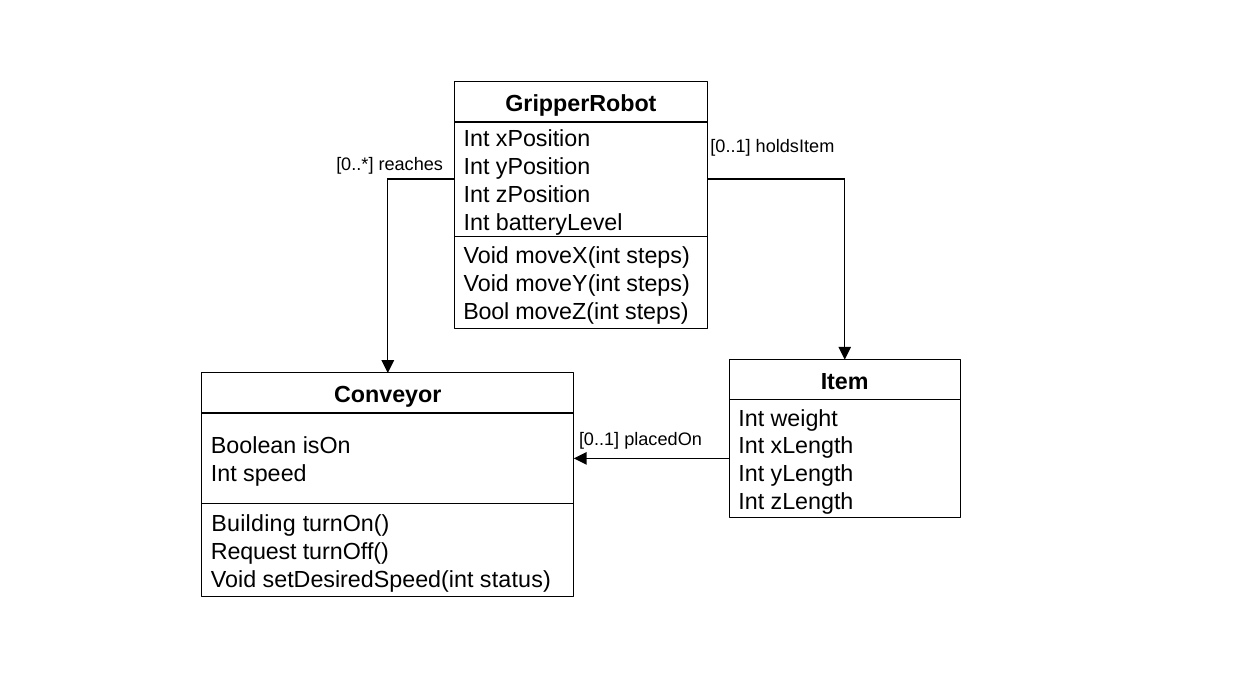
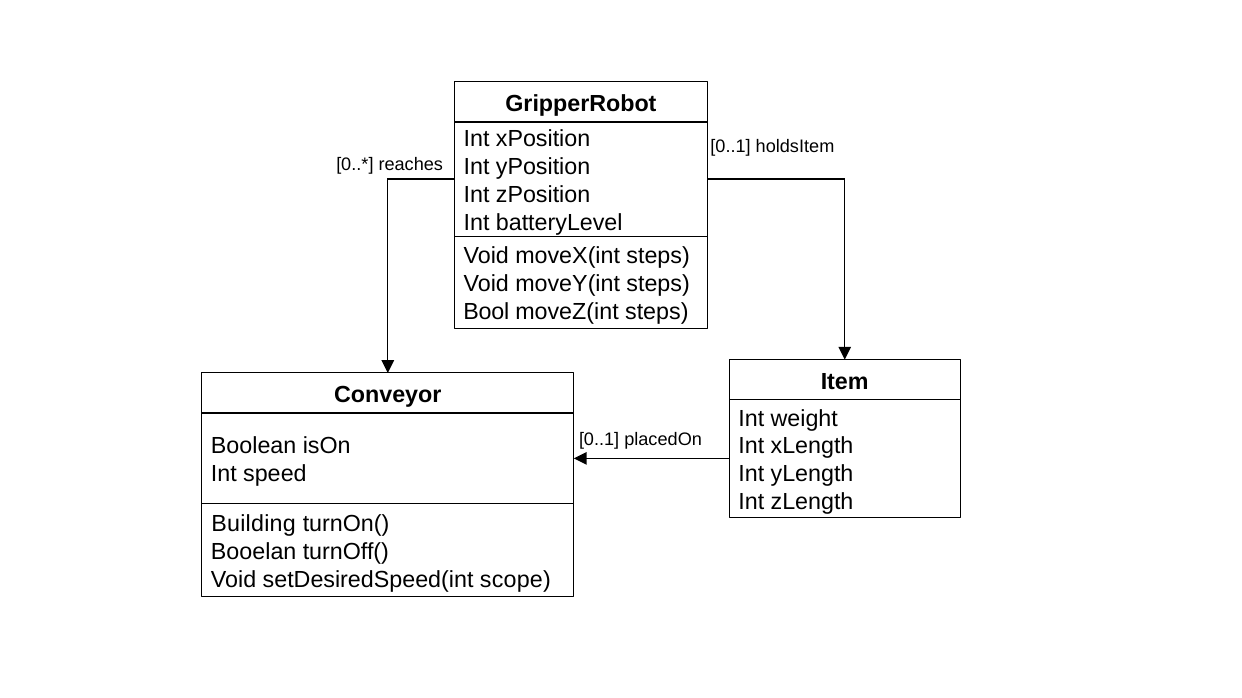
Request: Request -> Booelan
status: status -> scope
